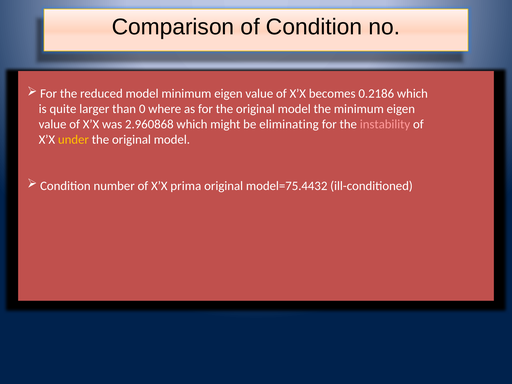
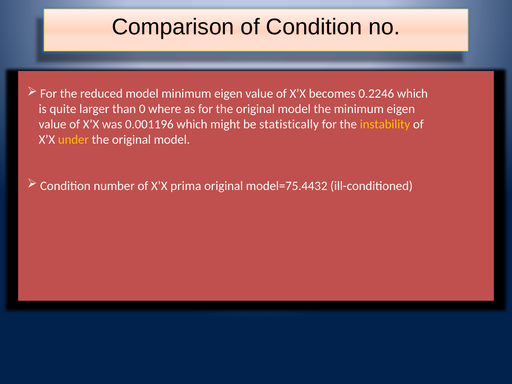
0.2186: 0.2186 -> 0.2246
2.960868: 2.960868 -> 0.001196
eliminating: eliminating -> statistically
instability colour: pink -> yellow
